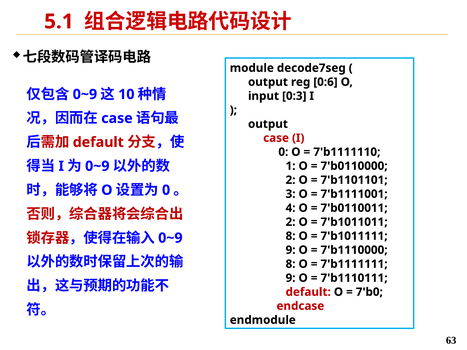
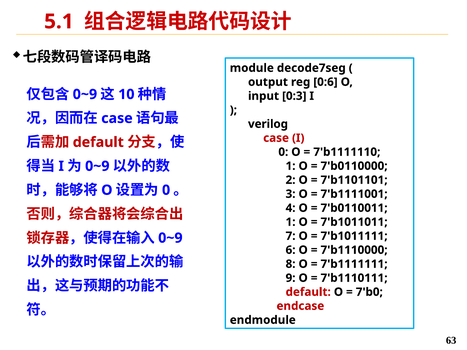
output at (268, 124): output -> verilog
2 at (291, 222): 2 -> 1
8 at (291, 236): 8 -> 7
9 at (291, 250): 9 -> 6
